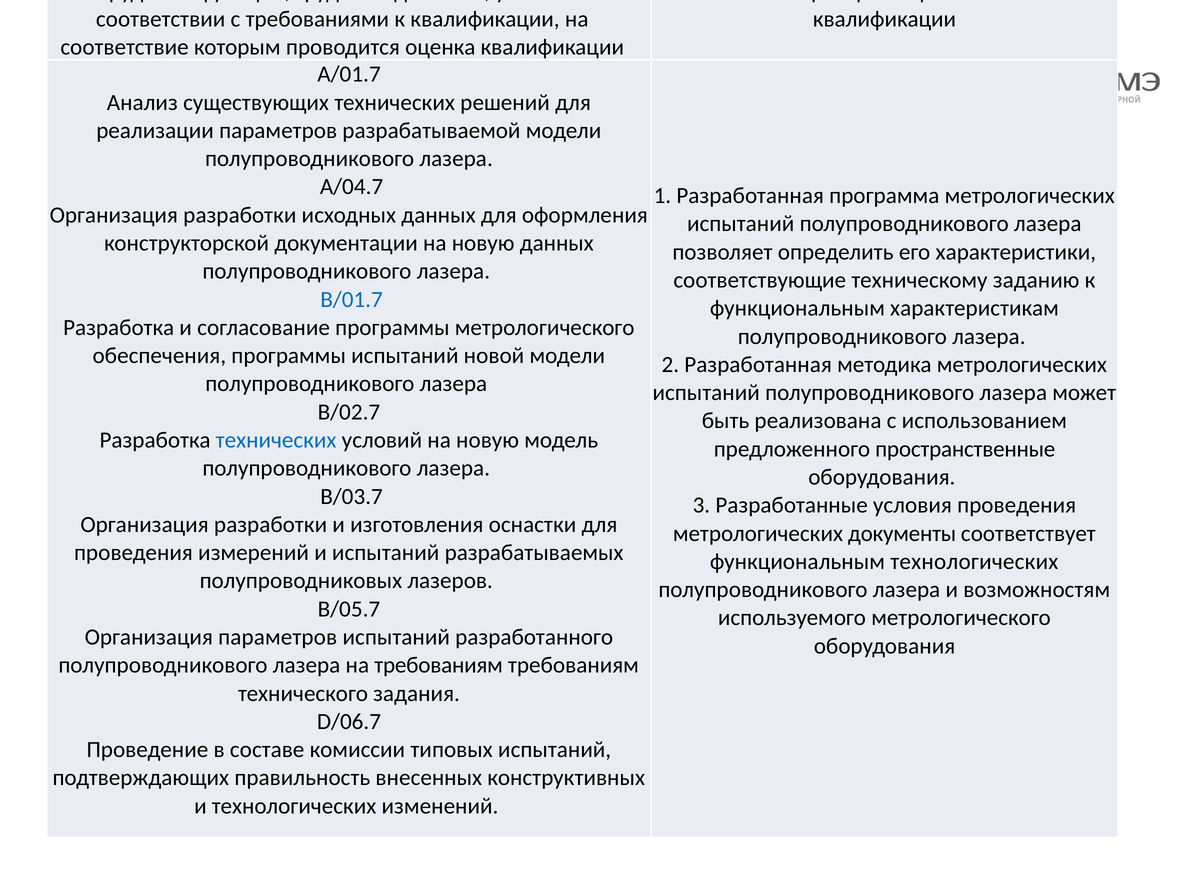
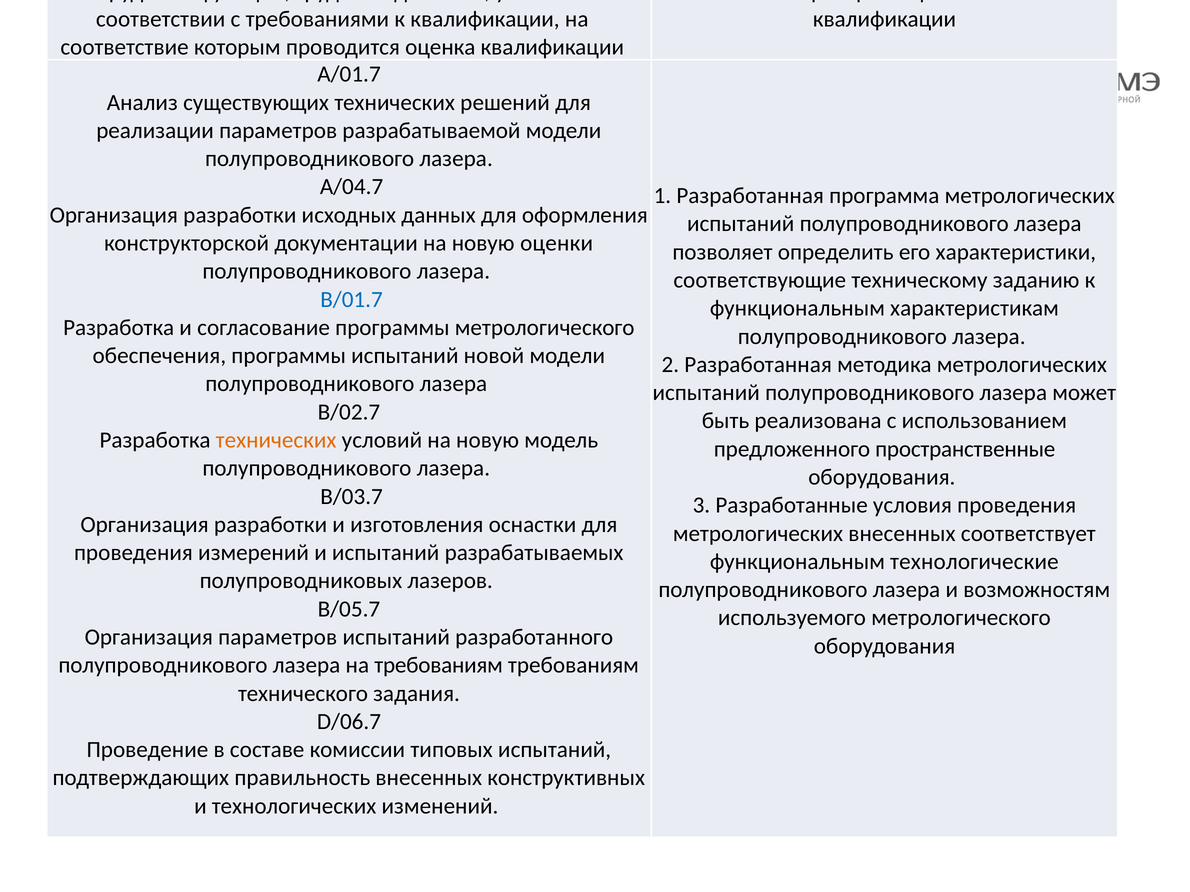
новую данных: данных -> оценки
технических at (276, 440) colour: blue -> orange
метрологических документы: документы -> внесенных
функциональным технологических: технологических -> технологические
